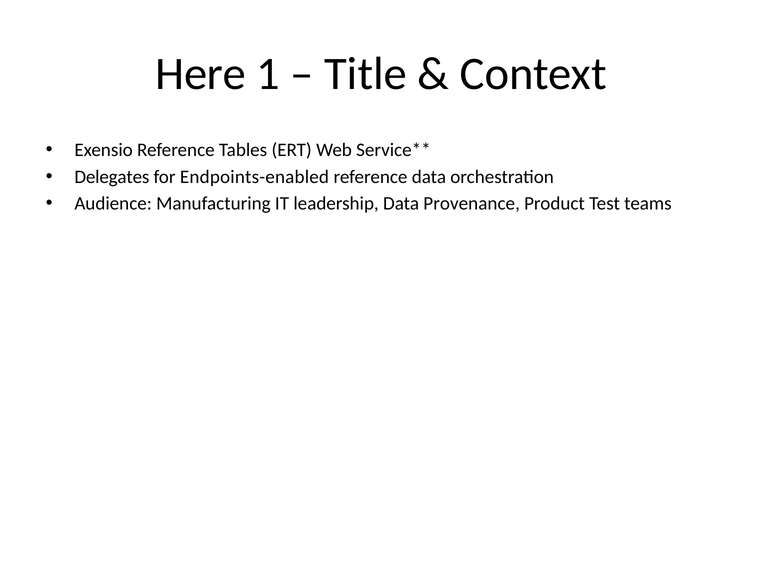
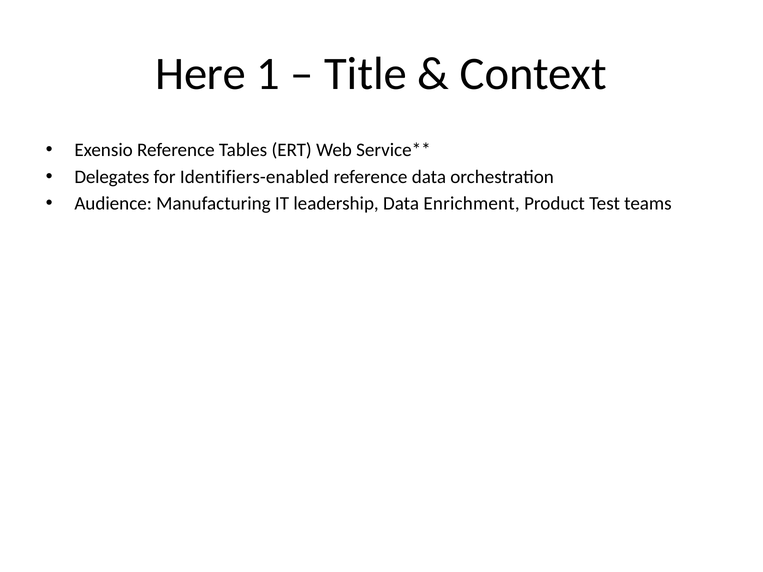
Endpoints-enabled: Endpoints-enabled -> Identifiers-enabled
Provenance: Provenance -> Enrichment
